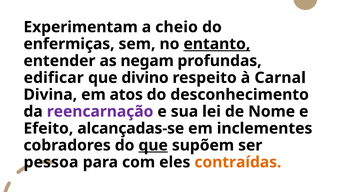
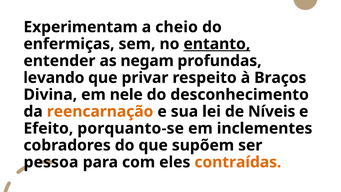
edificar: edificar -> levando
divino: divino -> privar
Carnal: Carnal -> Braços
atos: atos -> nele
reencarnação colour: purple -> orange
Nome: Nome -> Níveis
alcançadas-se: alcançadas-se -> porquanto-se
que at (153, 145) underline: present -> none
